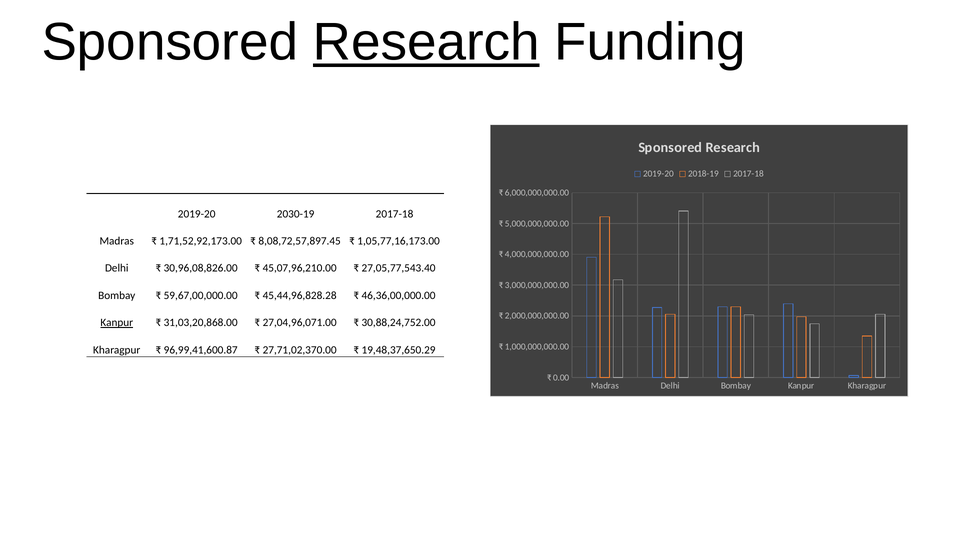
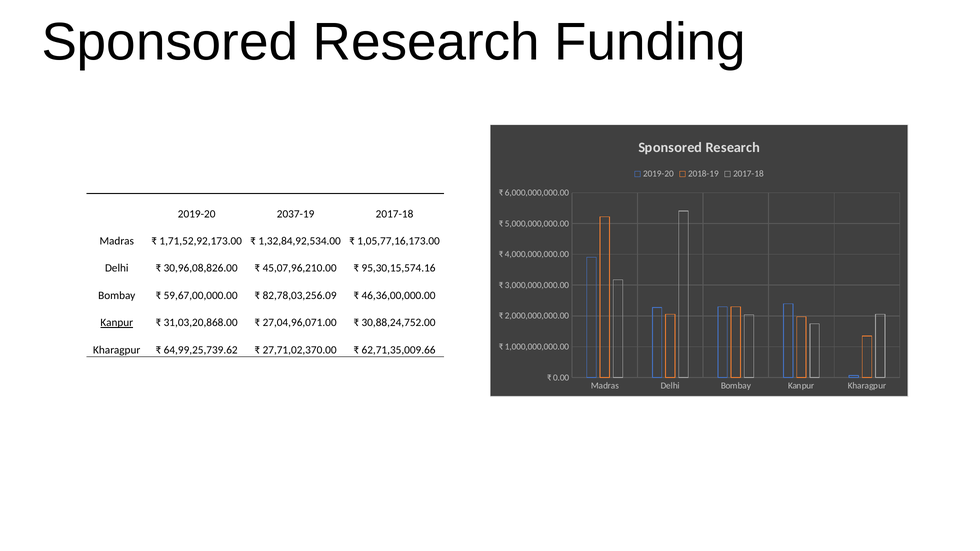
Research at (426, 42) underline: present -> none
2030-19: 2030-19 -> 2037-19
8,08,72,57,897.45: 8,08,72,57,897.45 -> 1,32,84,92,534.00
27,05,77,543.40: 27,05,77,543.40 -> 95,30,15,574.16
45,44,96,828.28: 45,44,96,828.28 -> 82,78,03,256.09
96,99,41,600.87: 96,99,41,600.87 -> 64,99,25,739.62
19,48,37,650.29: 19,48,37,650.29 -> 62,71,35,009.66
